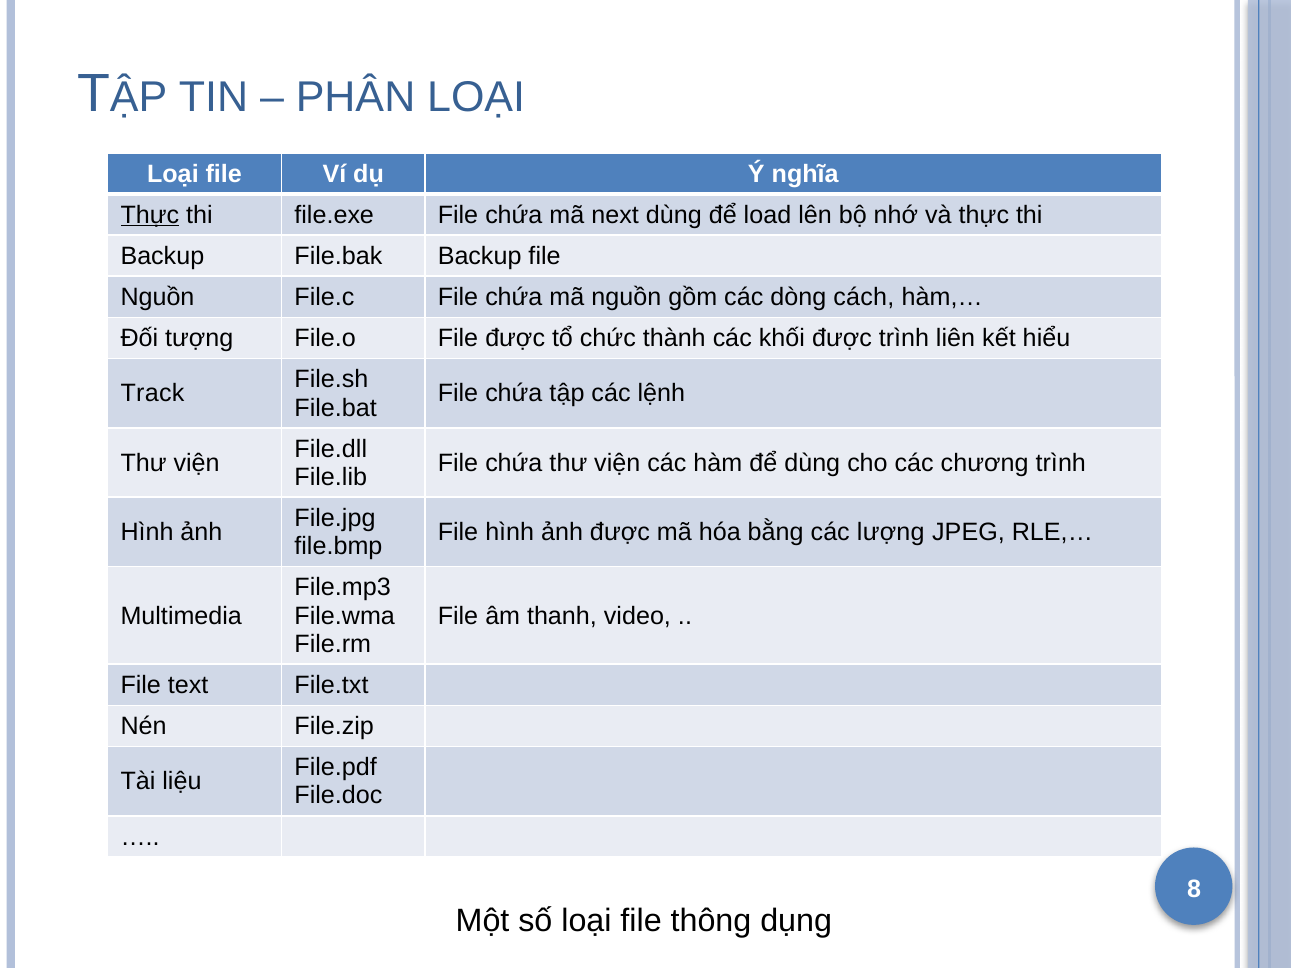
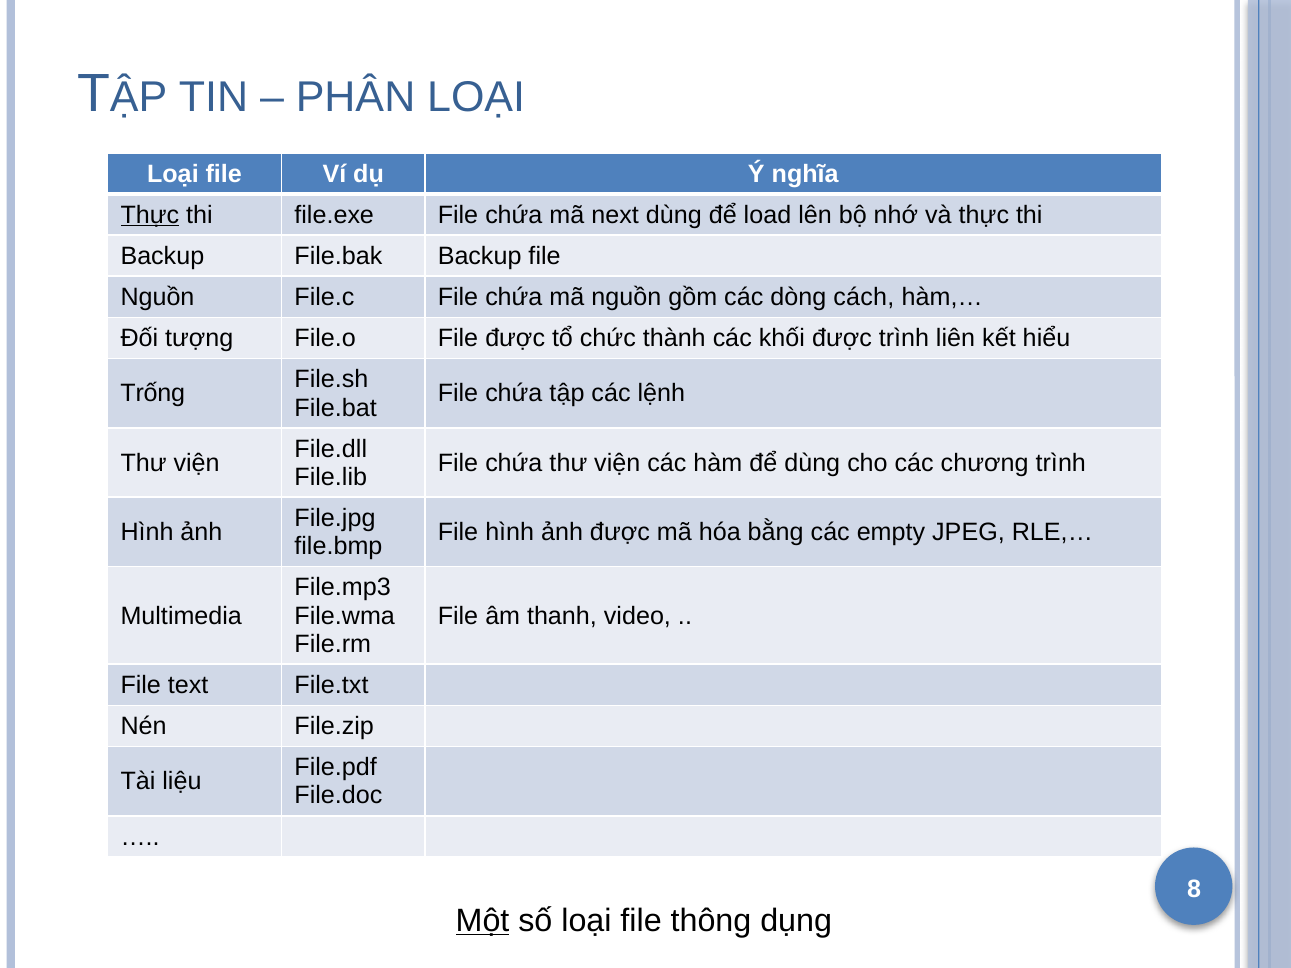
Track: Track -> Trống
lượng: lượng -> empty
Một underline: none -> present
